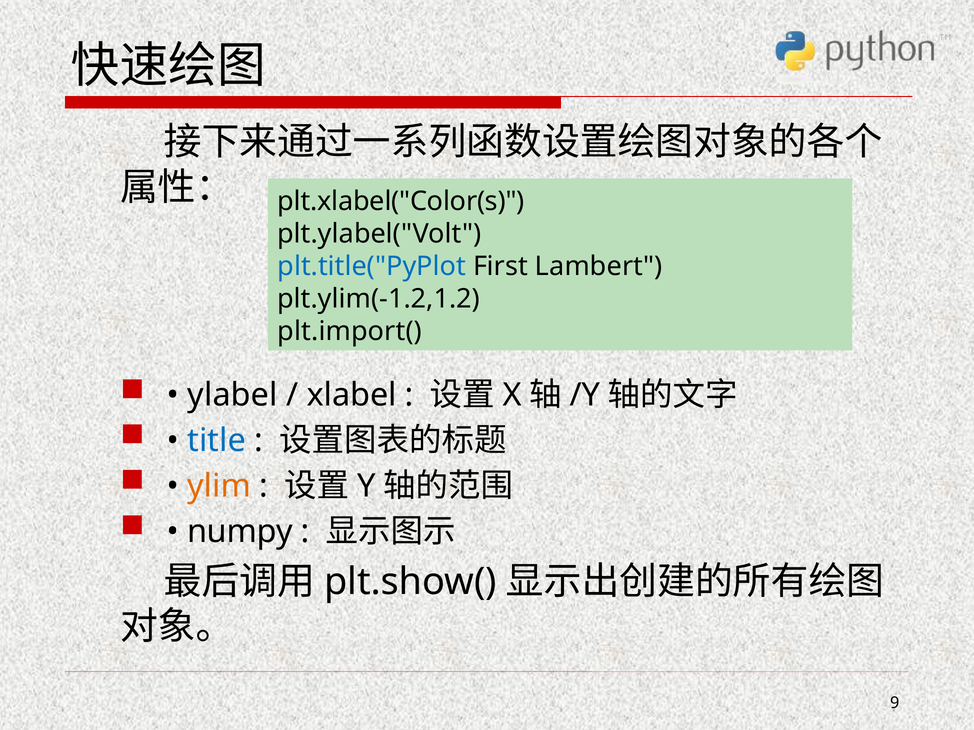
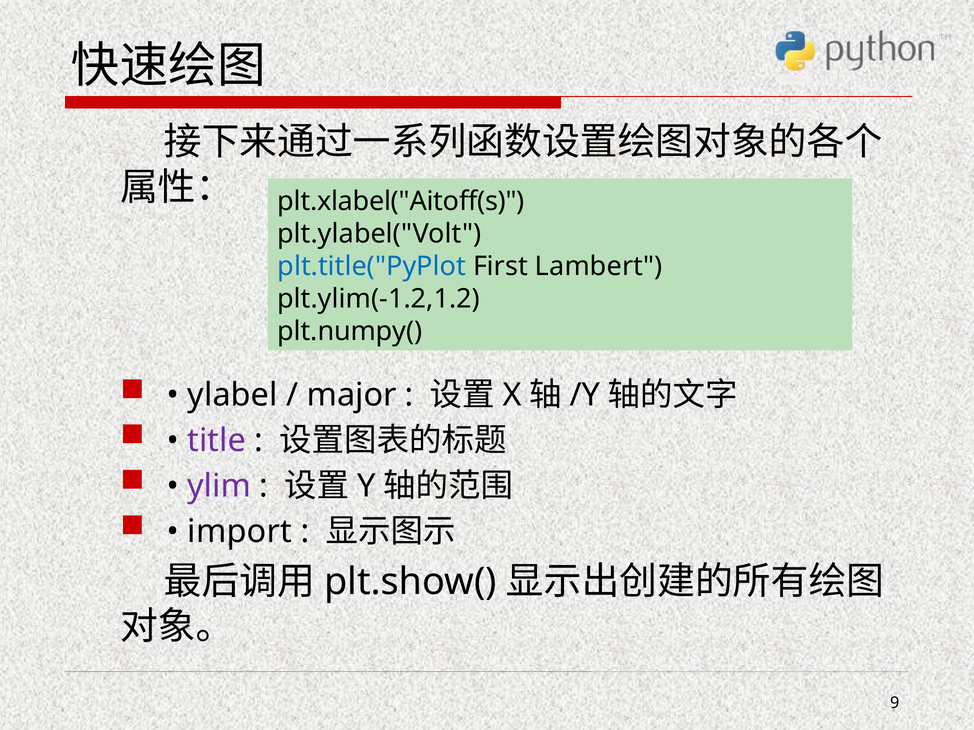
plt.xlabel("Color(s: plt.xlabel("Color(s -> plt.xlabel("Aitoff(s
plt.import(: plt.import( -> plt.numpy(
xlabel: xlabel -> major
title colour: blue -> purple
ylim colour: orange -> purple
numpy: numpy -> import
